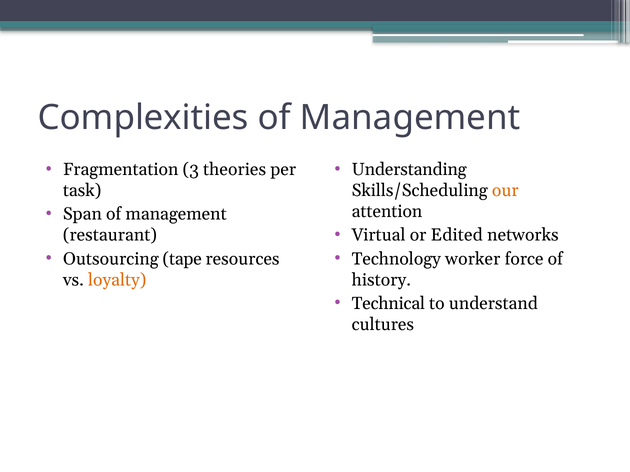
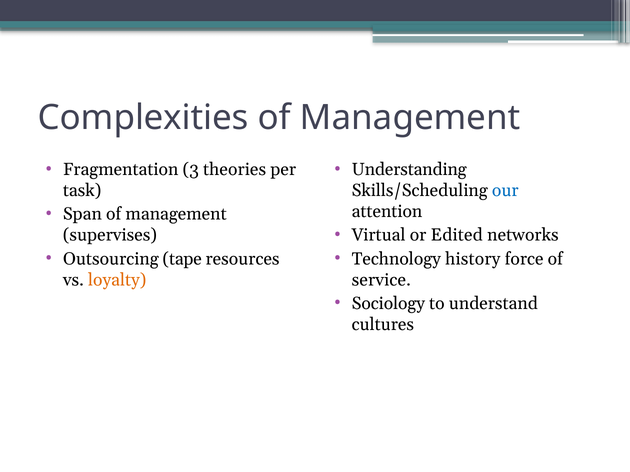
our colour: orange -> blue
restaurant: restaurant -> supervises
worker: worker -> history
history: history -> service
Technical: Technical -> Sociology
